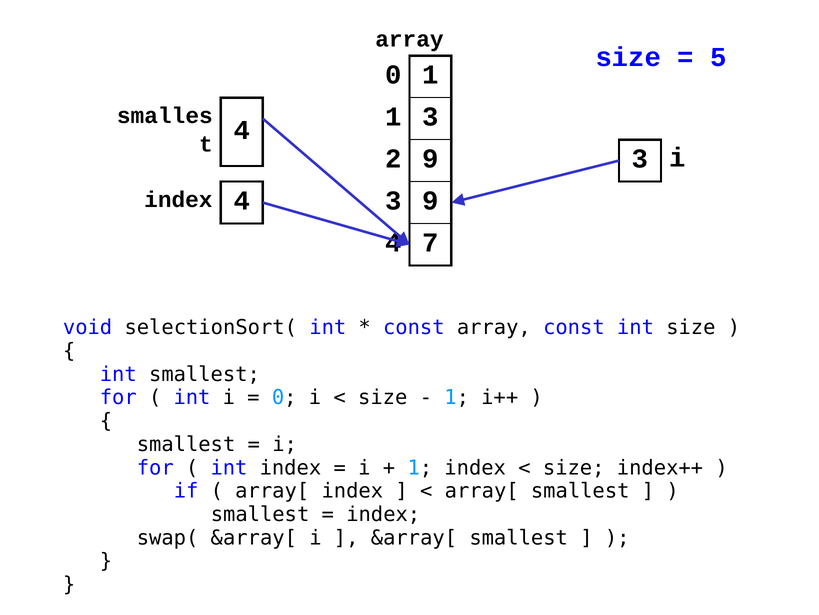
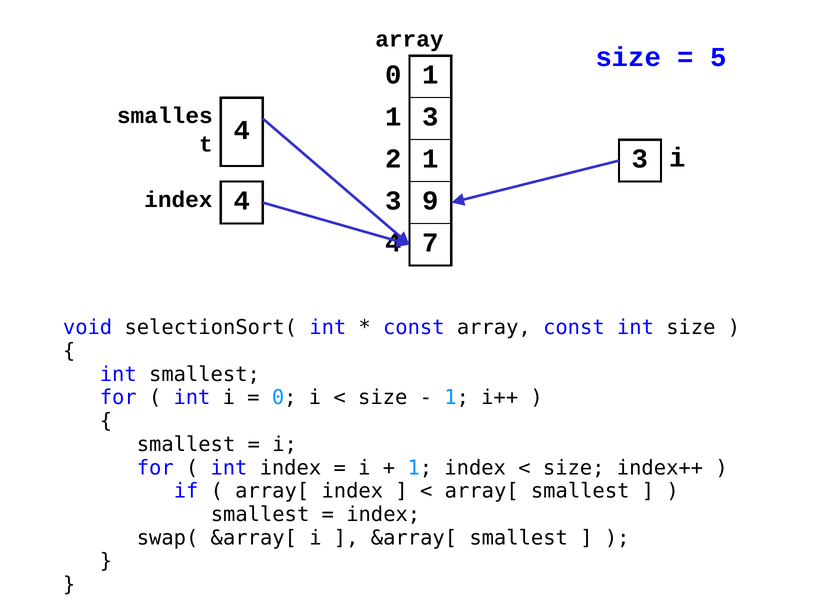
2 9: 9 -> 1
